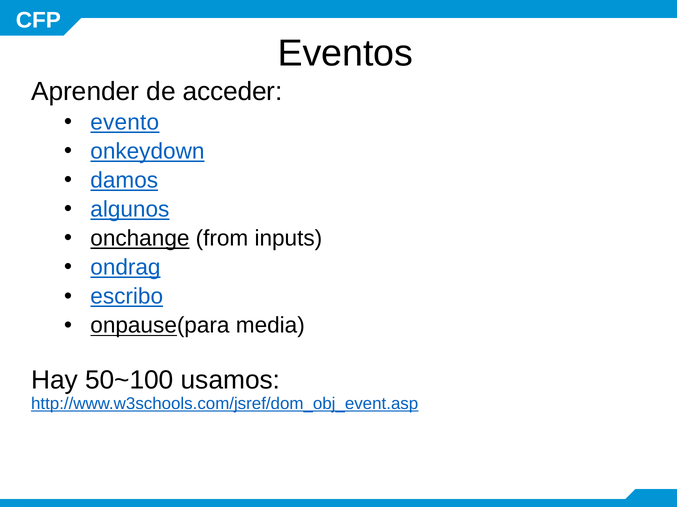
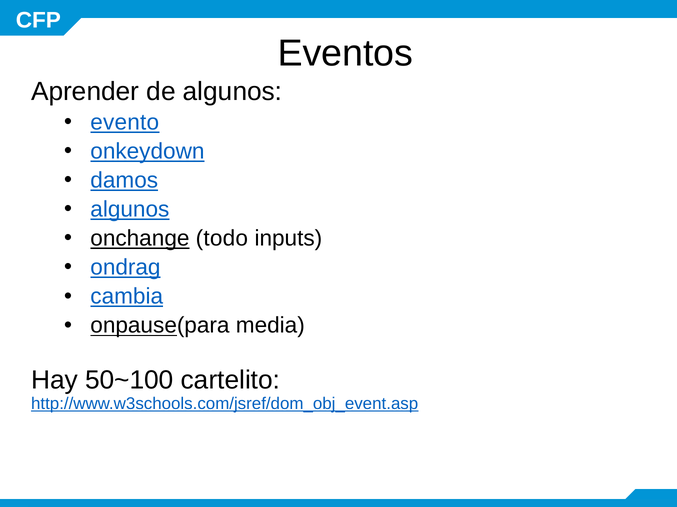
de acceder: acceder -> algunos
from: from -> todo
escribo: escribo -> cambia
usamos: usamos -> cartelito
